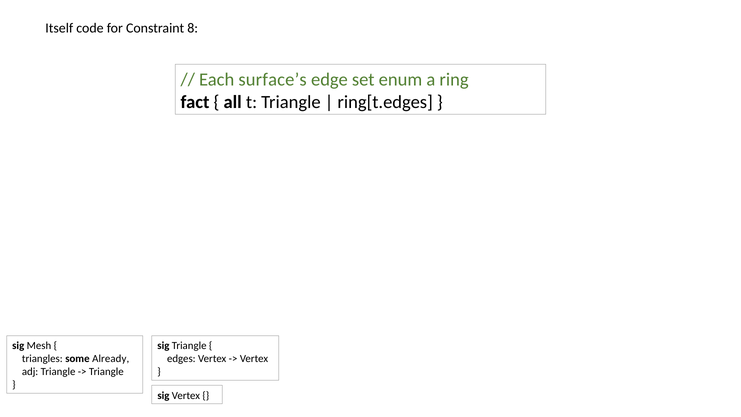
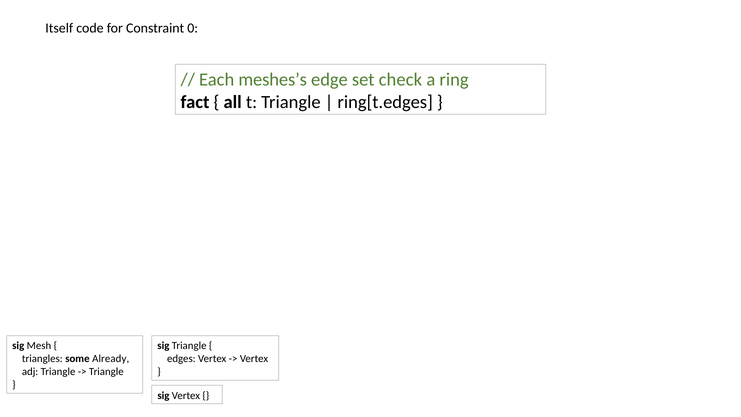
8: 8 -> 0
surface’s: surface’s -> meshes’s
enum: enum -> check
